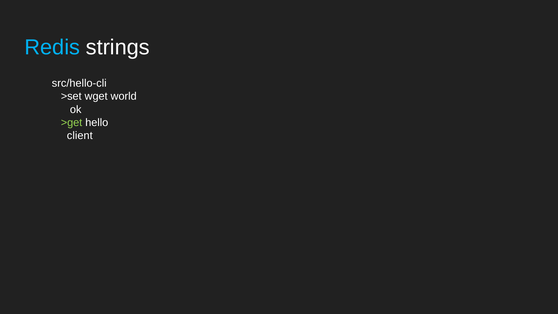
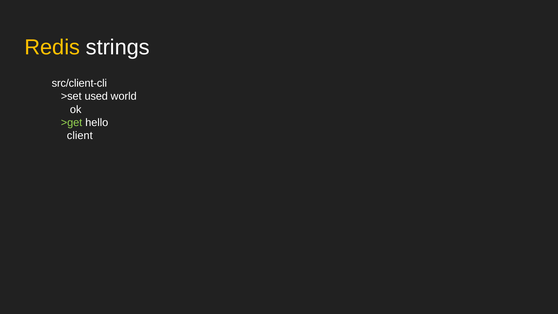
Redis colour: light blue -> yellow
src/hello-cli: src/hello-cli -> src/client-cli
wget: wget -> used
